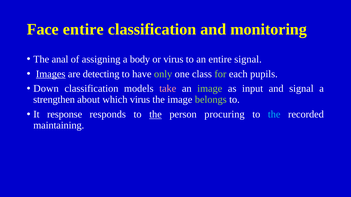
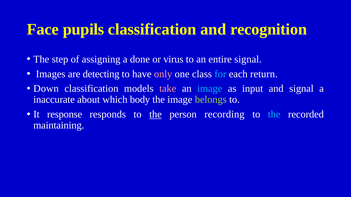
Face entire: entire -> pupils
monitoring: monitoring -> recognition
anal: anal -> step
body: body -> done
Images underline: present -> none
only colour: light green -> pink
for colour: light green -> light blue
pupils: pupils -> return
image at (210, 89) colour: light green -> light blue
strengthen: strengthen -> inaccurate
which virus: virus -> body
procuring: procuring -> recording
